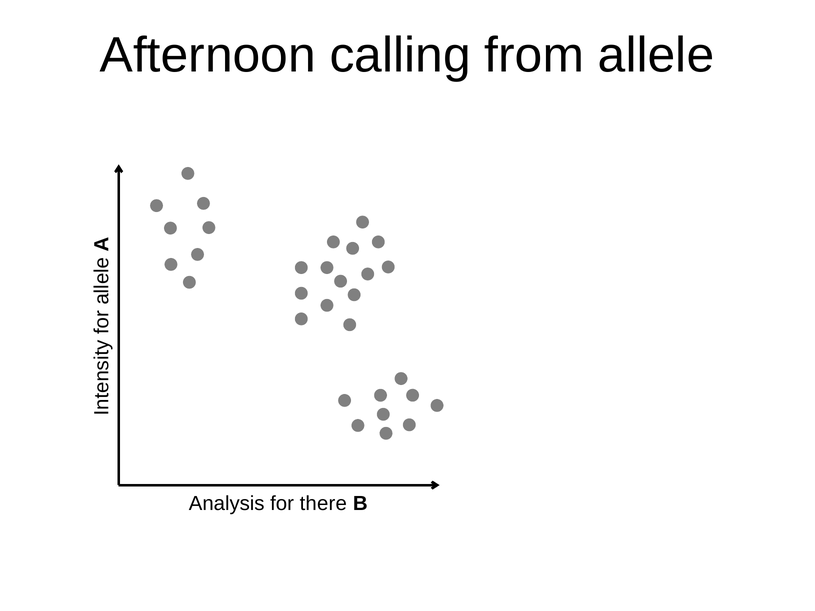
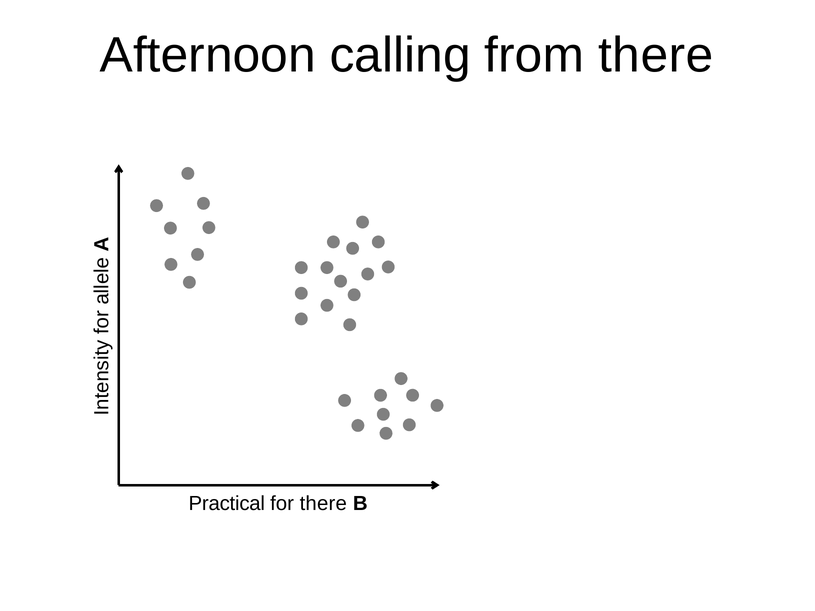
from allele: allele -> there
Analysis: Analysis -> Practical
